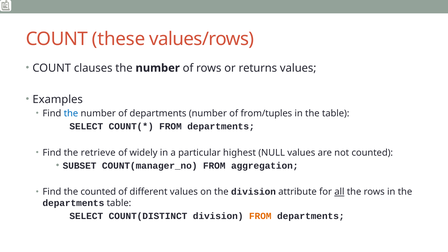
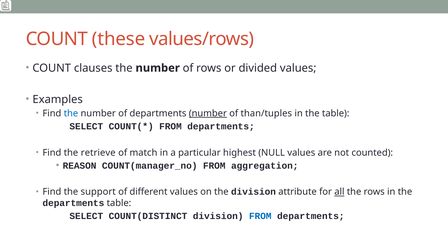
returns: returns -> divided
number at (208, 113) underline: none -> present
from/tuples: from/tuples -> than/tuples
widely: widely -> match
SUBSET: SUBSET -> REASON
the counted: counted -> support
FROM at (260, 216) colour: orange -> blue
